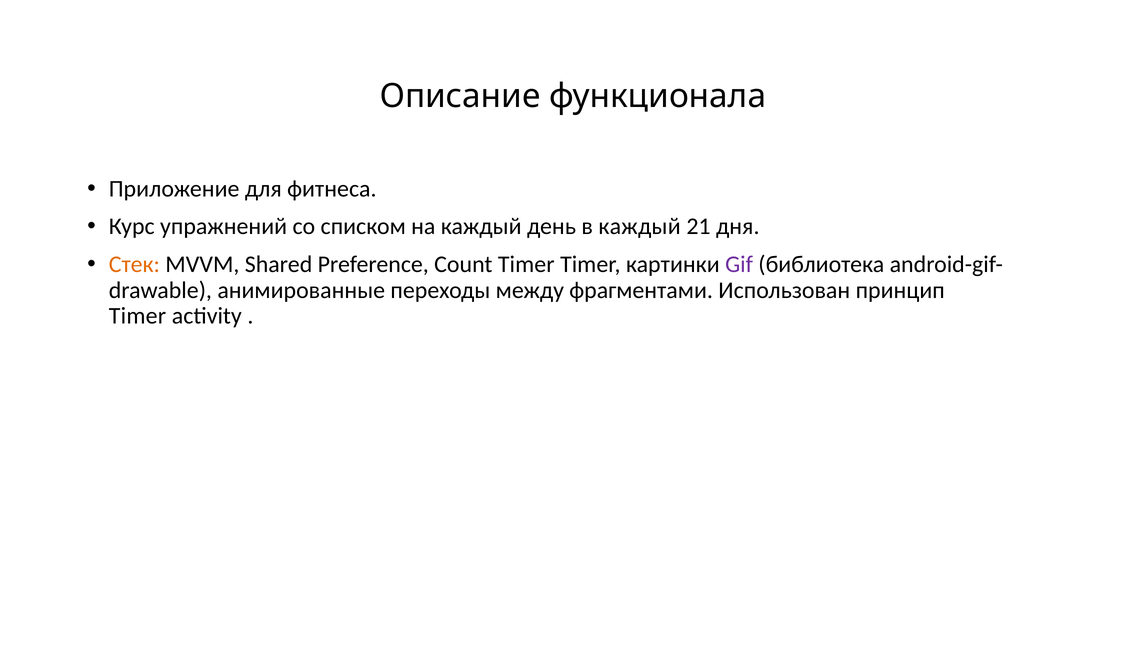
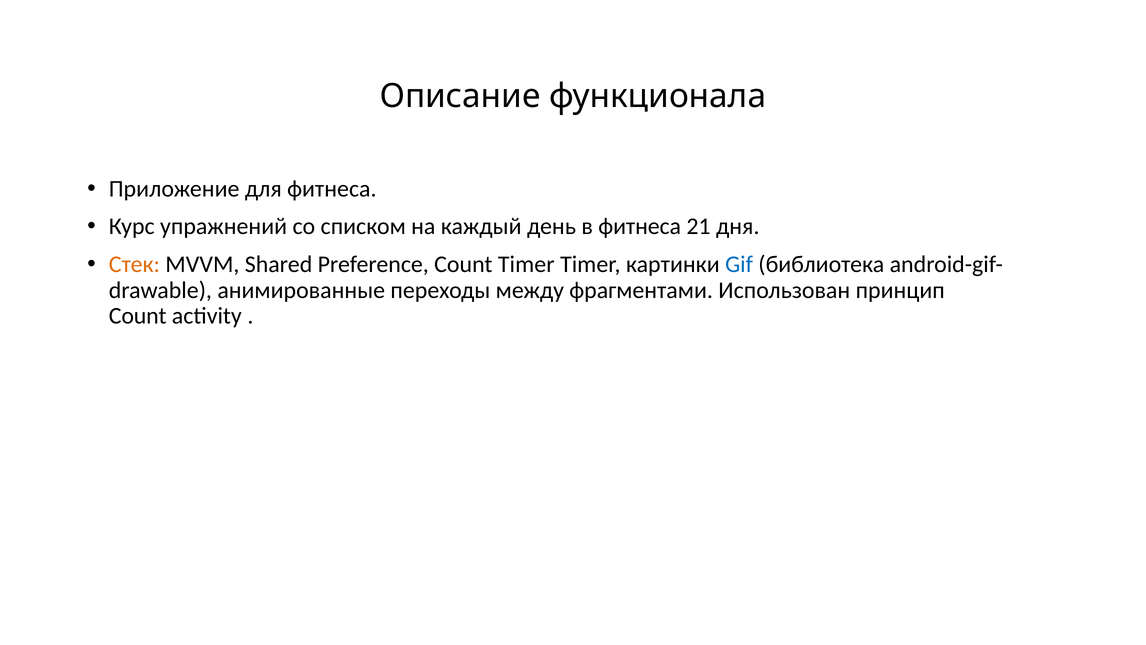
в каждый: каждый -> фитнеса
Gif colour: purple -> blue
Timer at (138, 316): Timer -> Count
